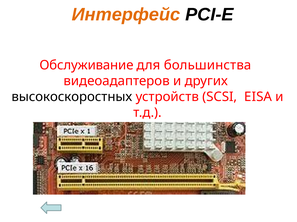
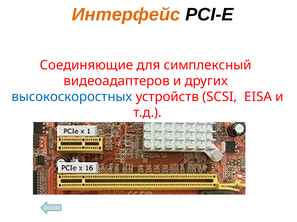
Обслуживание: Обслуживание -> Соединяющие
большинства: большинства -> симплексный
высокоскоростных colour: black -> blue
